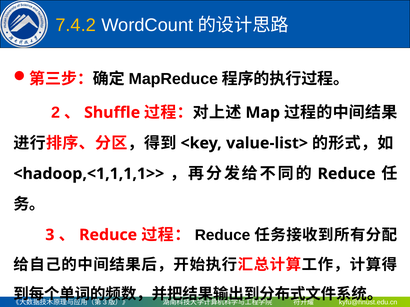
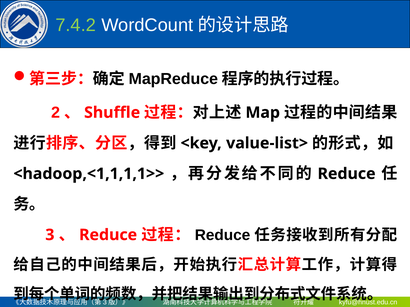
7.4.2 colour: yellow -> light green
